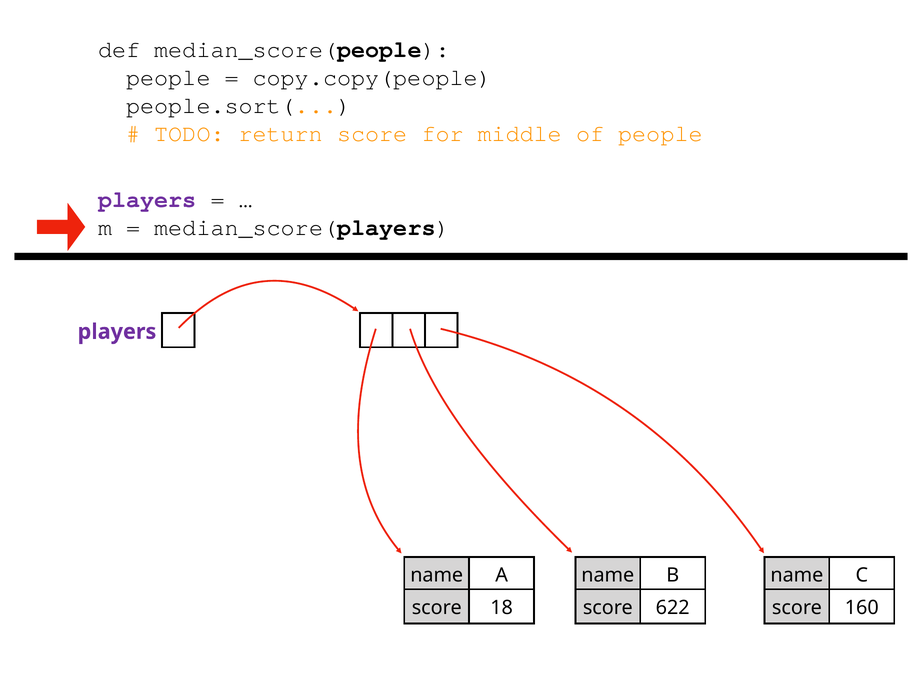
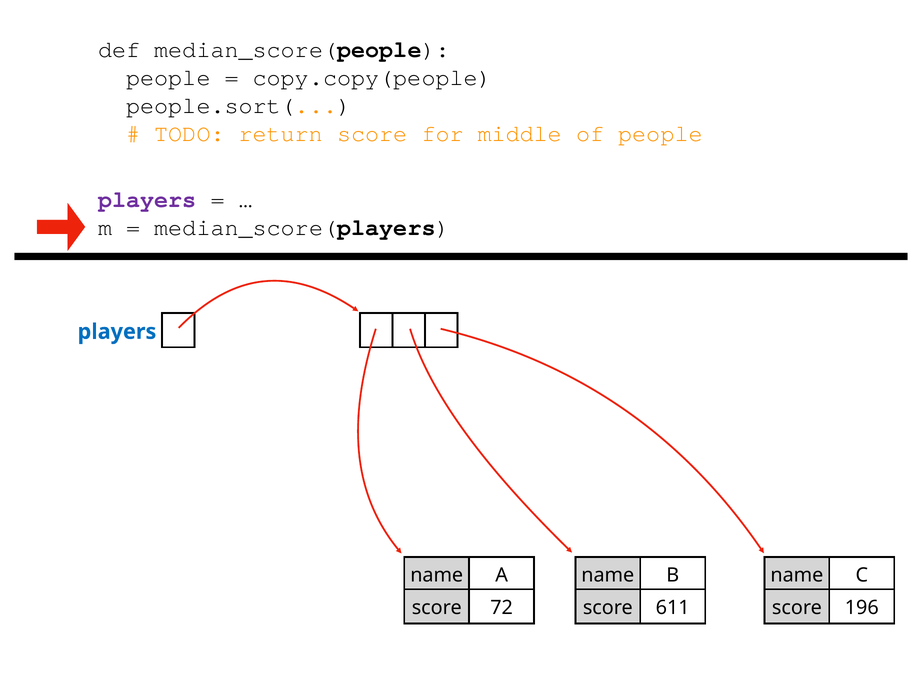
players at (117, 332) colour: purple -> blue
18: 18 -> 72
622: 622 -> 611
160: 160 -> 196
